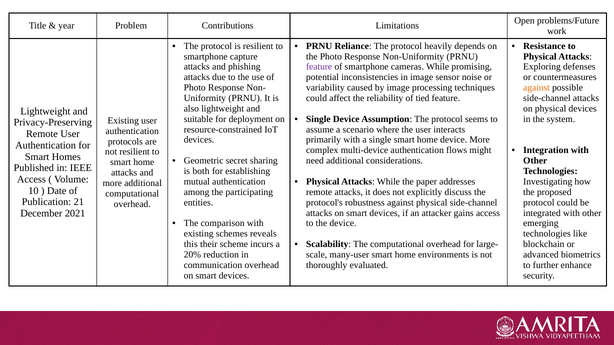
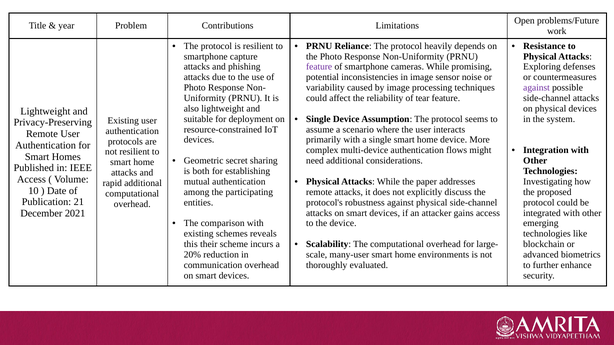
against at (537, 88) colour: orange -> purple
tied: tied -> tear
more at (112, 183): more -> rapid
